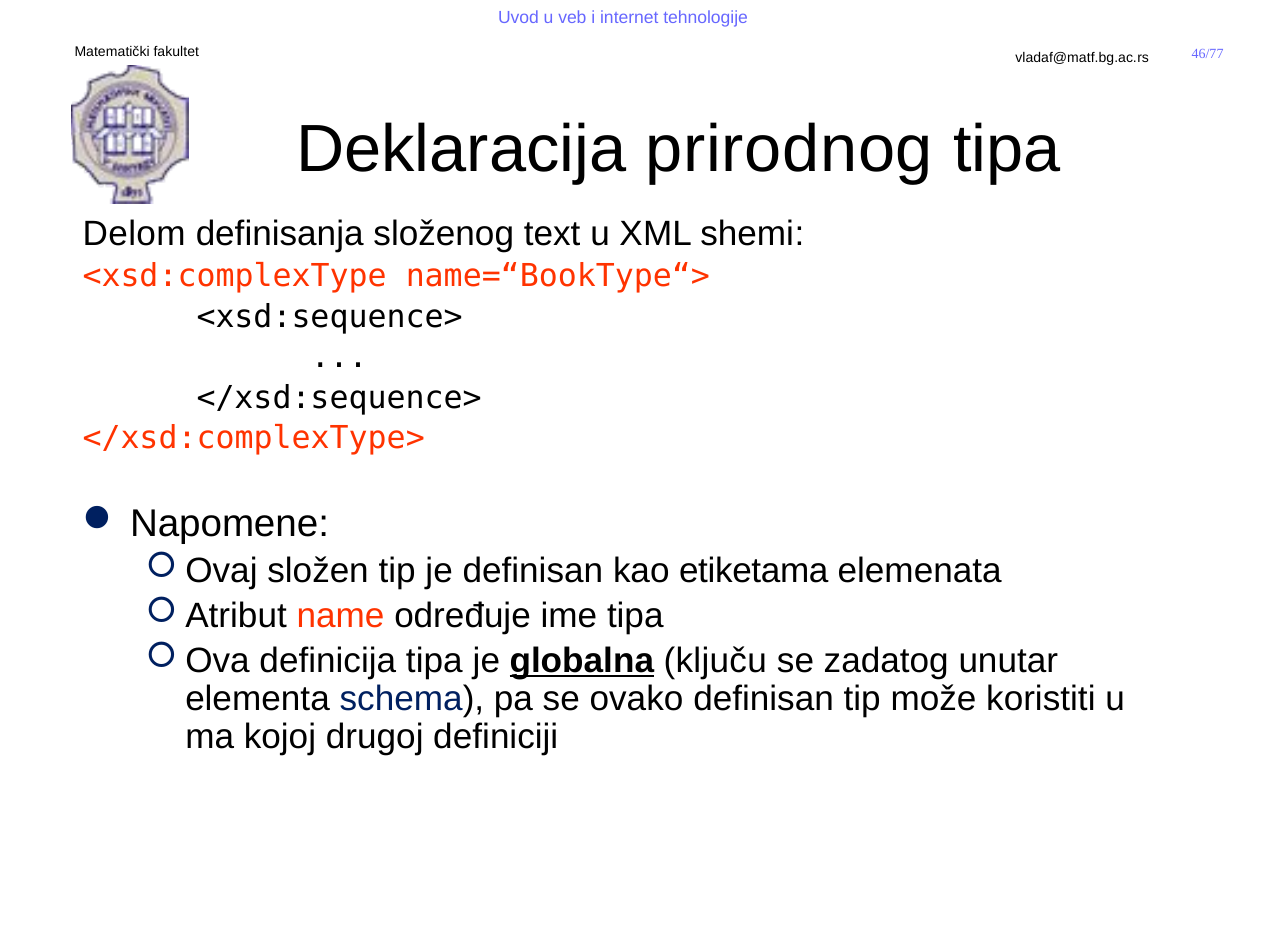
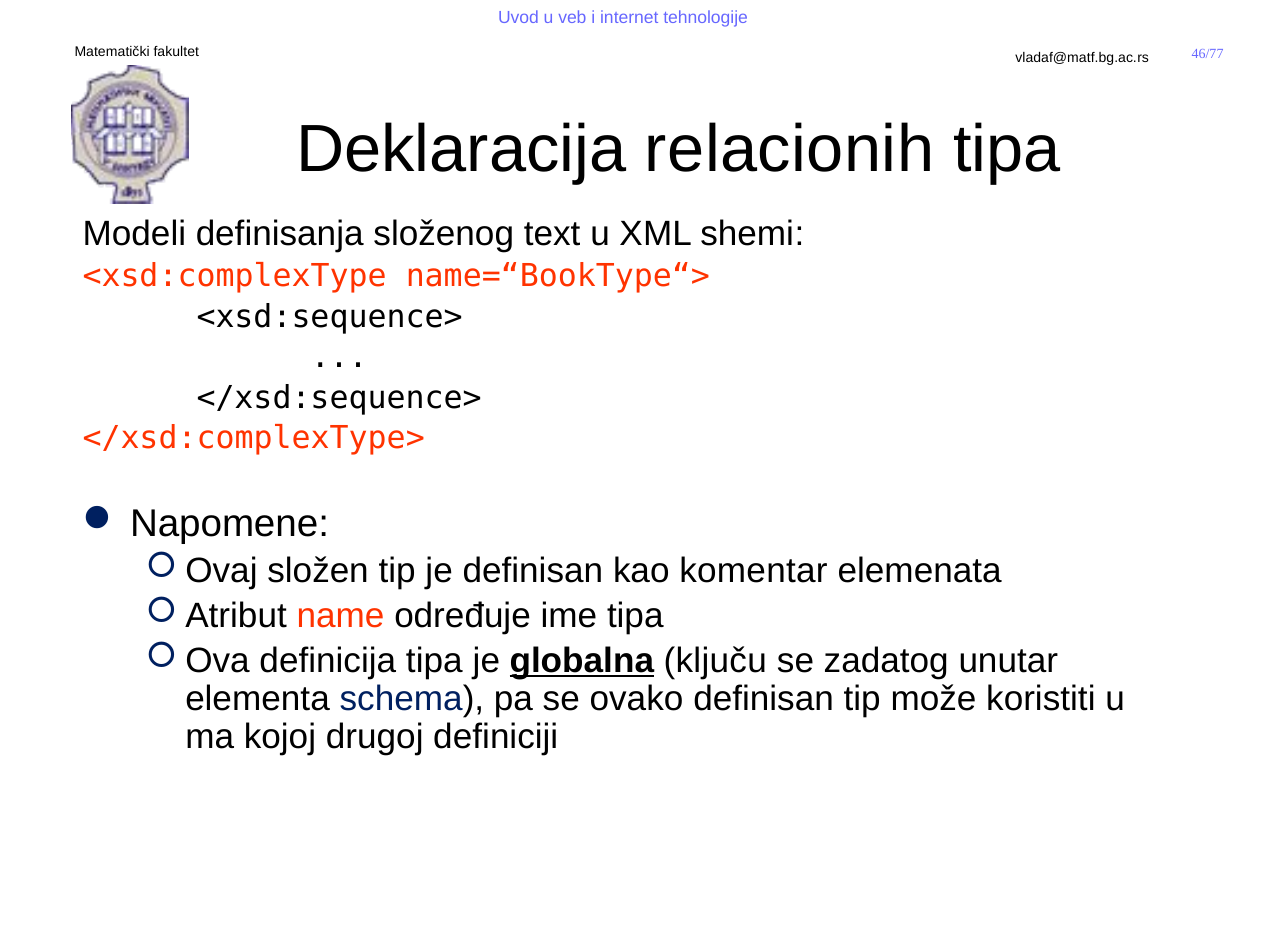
prirodnog: prirodnog -> relacionih
Delom: Delom -> Modeli
etiketama: etiketama -> komentar
